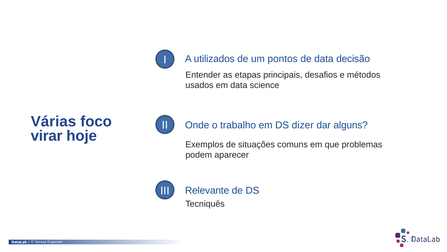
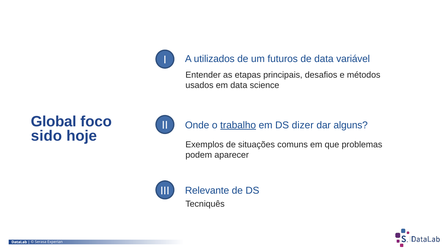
pontos: pontos -> futuros
decisão: decisão -> variável
Várias: Várias -> Global
trabalho underline: none -> present
virar: virar -> sido
